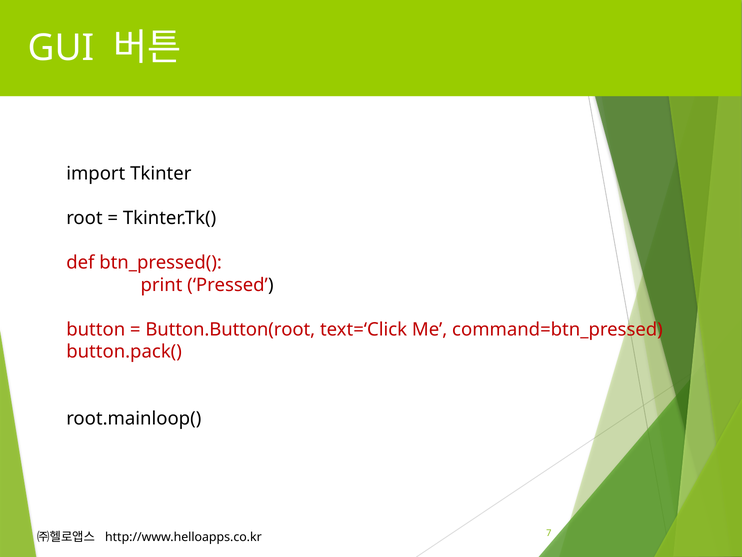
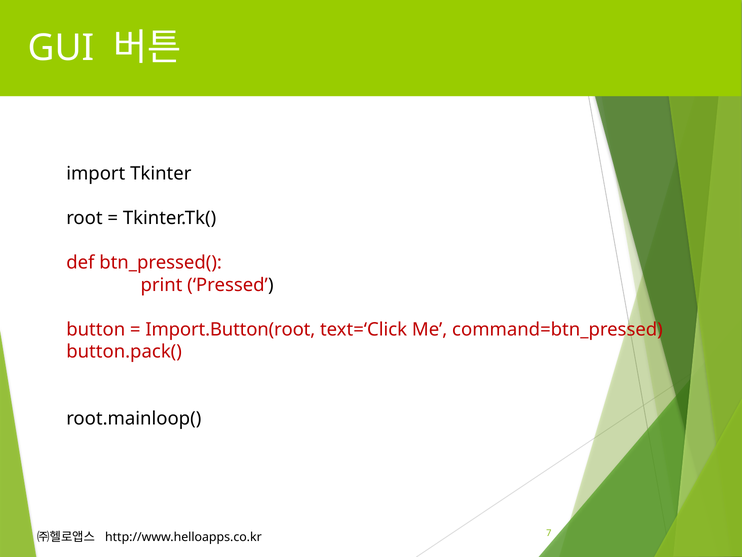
Button.Button(root: Button.Button(root -> Import.Button(root
